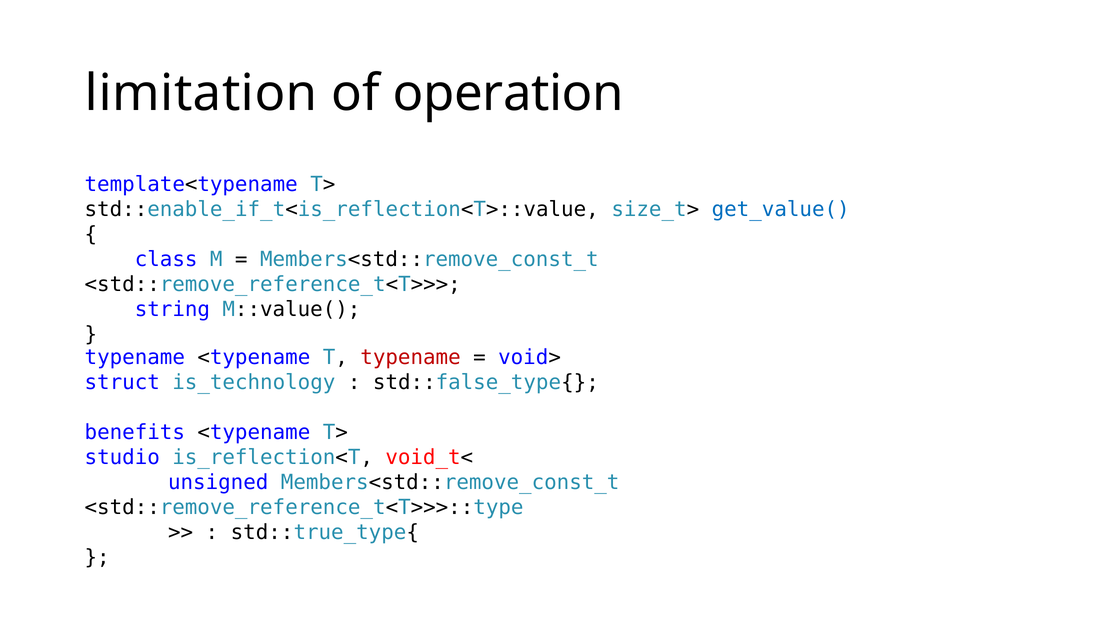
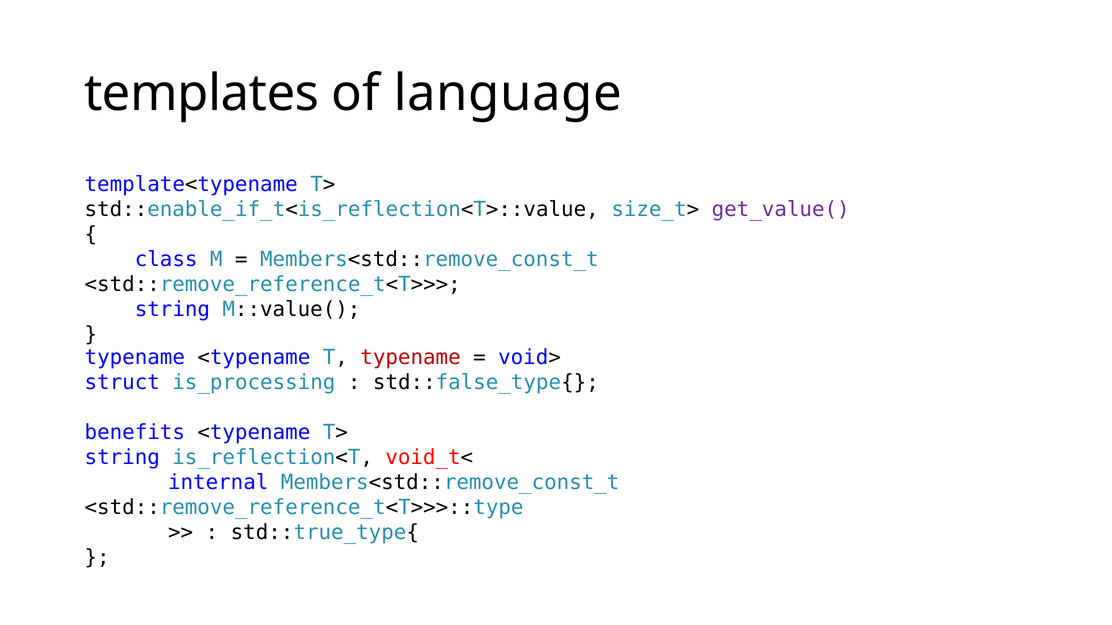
limitation: limitation -> templates
operation: operation -> language
get_value( colour: blue -> purple
is_technology: is_technology -> is_processing
studio at (122, 458): studio -> string
unsigned: unsigned -> internal
